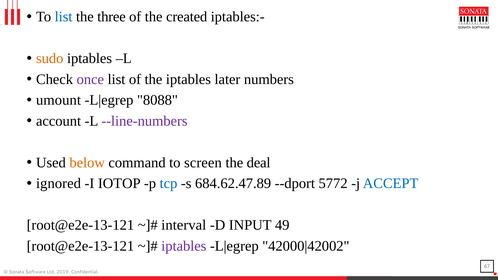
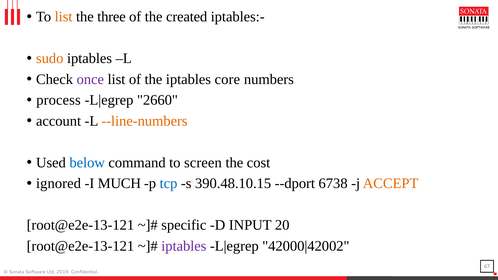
list at (64, 17) colour: blue -> orange
later: later -> core
umount: umount -> process
8088: 8088 -> 2660
--line-numbers colour: purple -> orange
below colour: orange -> blue
deal: deal -> cost
IOTOP: IOTOP -> MUCH
684.62.47.89: 684.62.47.89 -> 390.48.10.15
5772: 5772 -> 6738
ACCEPT colour: blue -> orange
interval: interval -> specific
49: 49 -> 20
